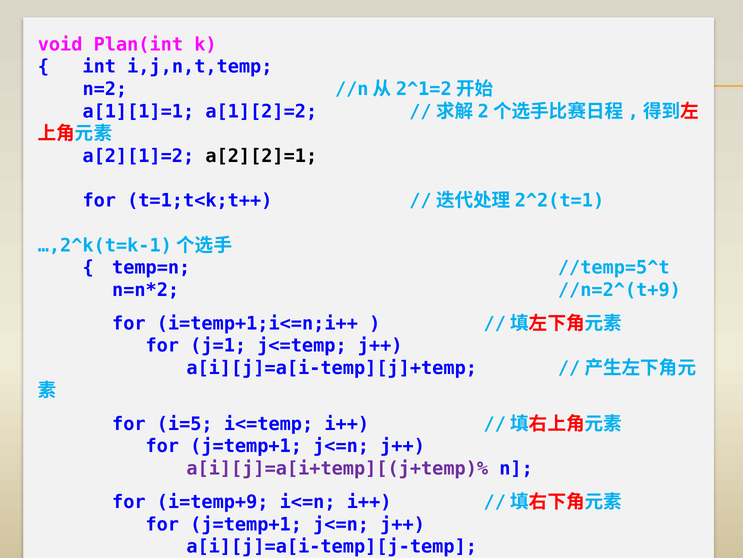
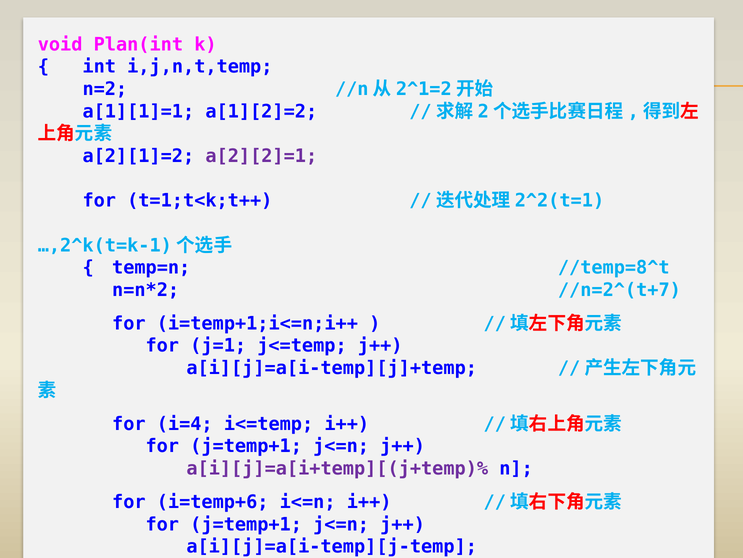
a[2][2]=1 colour: black -> purple
//temp=5^t: //temp=5^t -> //temp=8^t
//n=2^(t+9: //n=2^(t+9 -> //n=2^(t+7
i=5: i=5 -> i=4
i=temp+9: i=temp+9 -> i=temp+6
